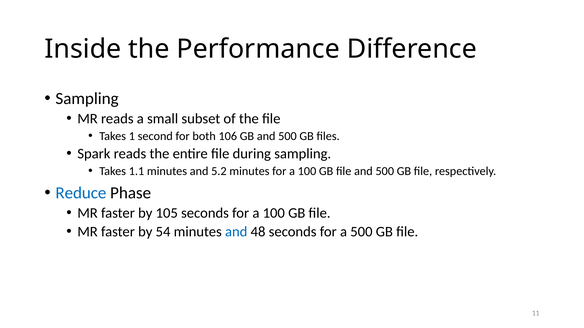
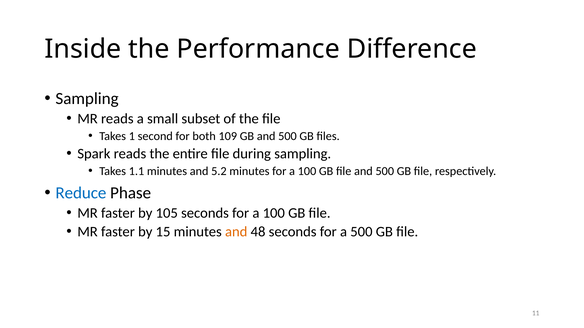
106: 106 -> 109
54: 54 -> 15
and at (236, 232) colour: blue -> orange
